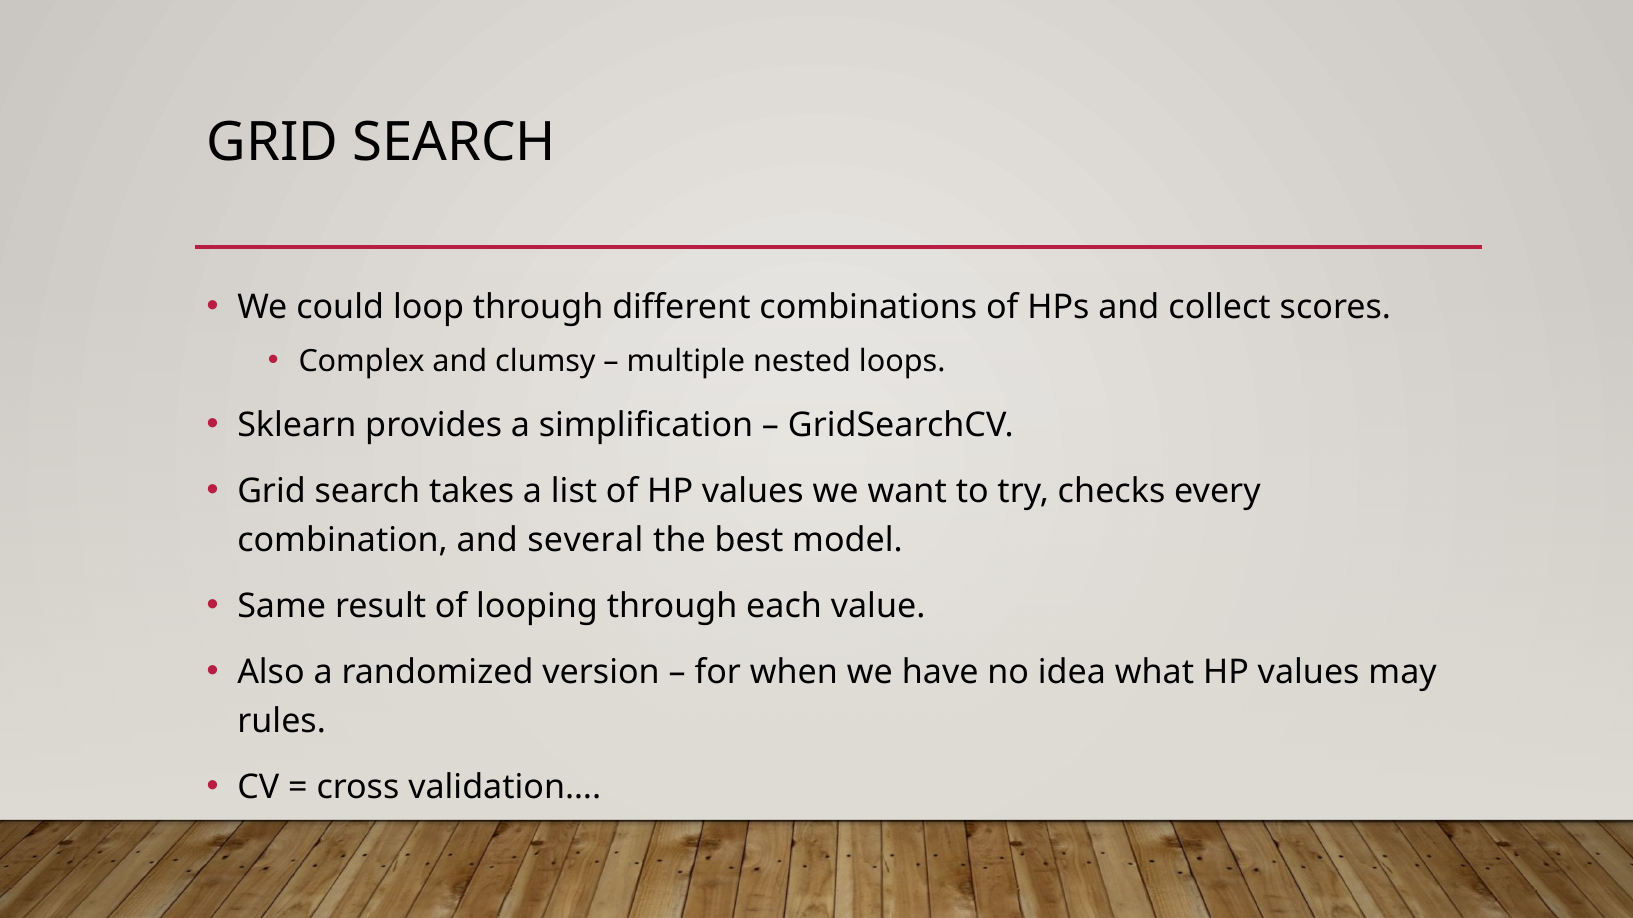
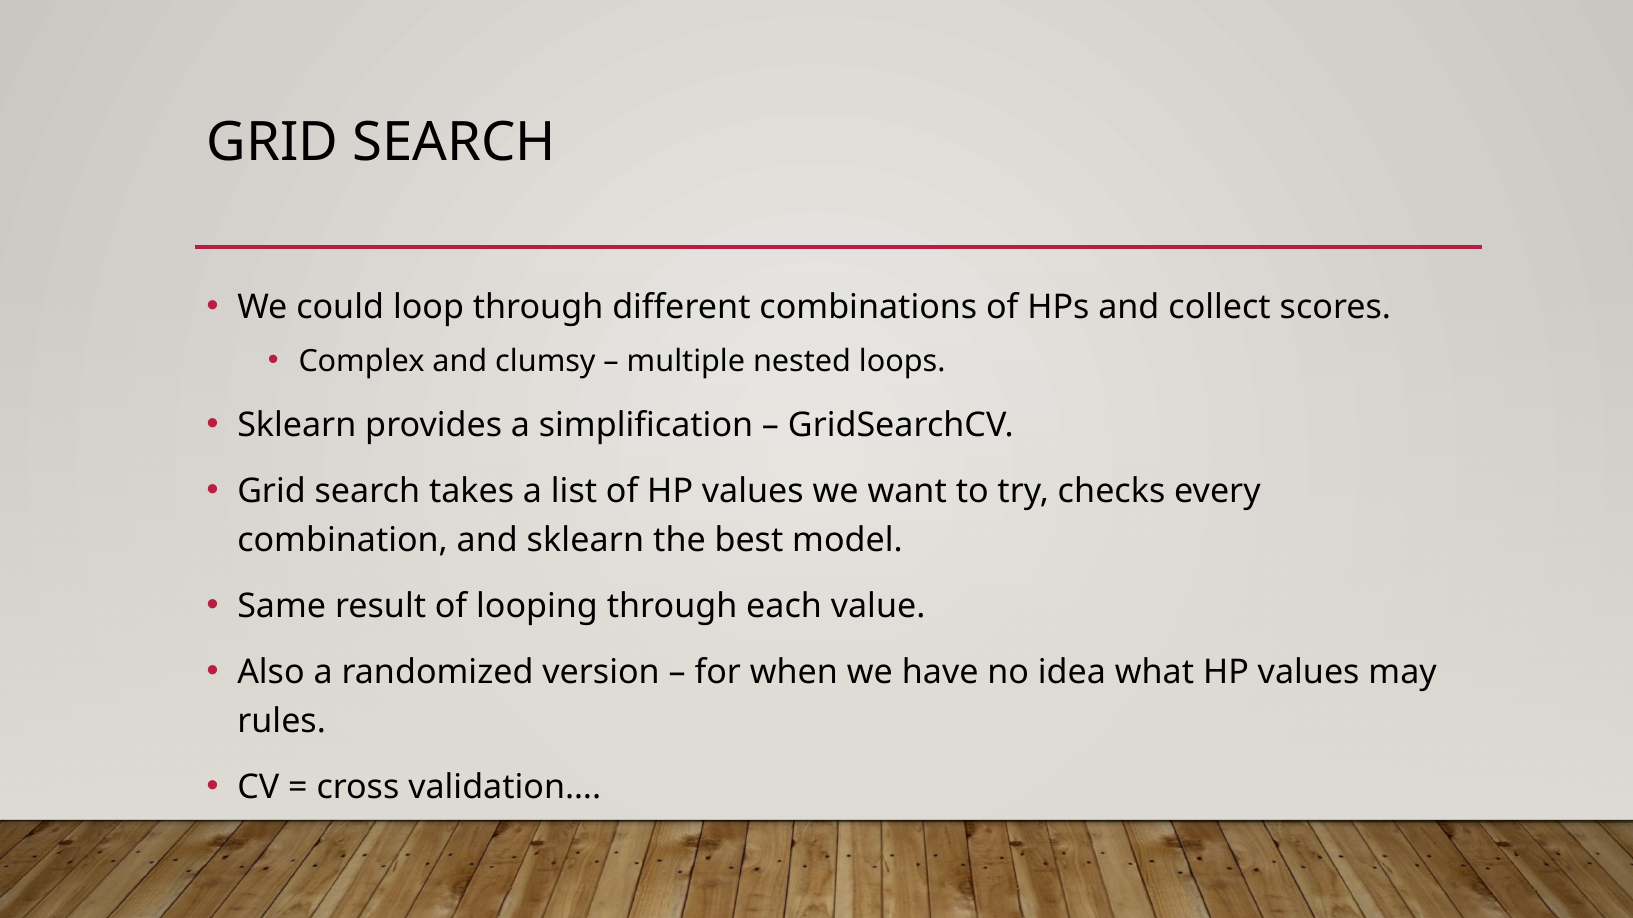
and several: several -> sklearn
